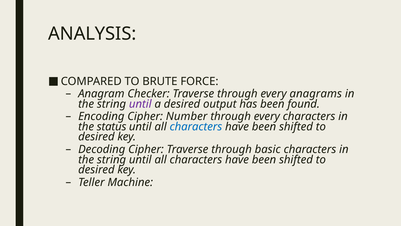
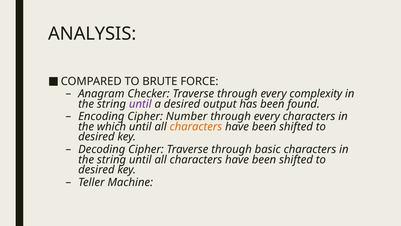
anagrams: anagrams -> complexity
status: status -> which
characters at (196, 126) colour: blue -> orange
